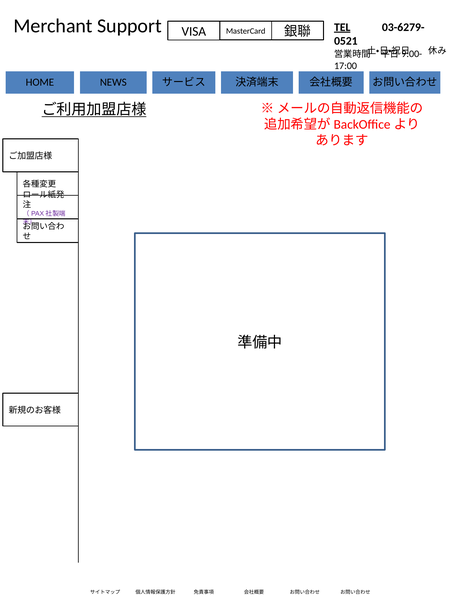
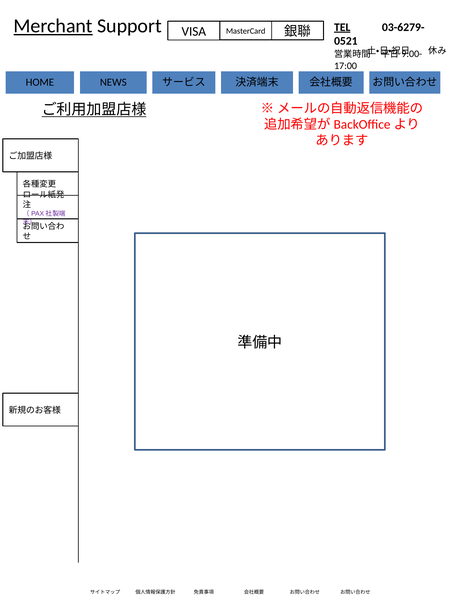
Merchant underline: none -> present
